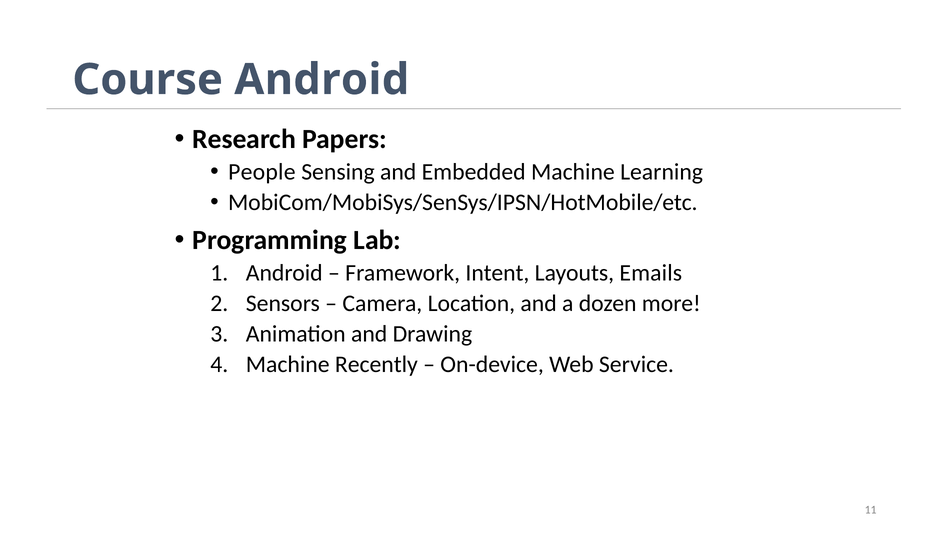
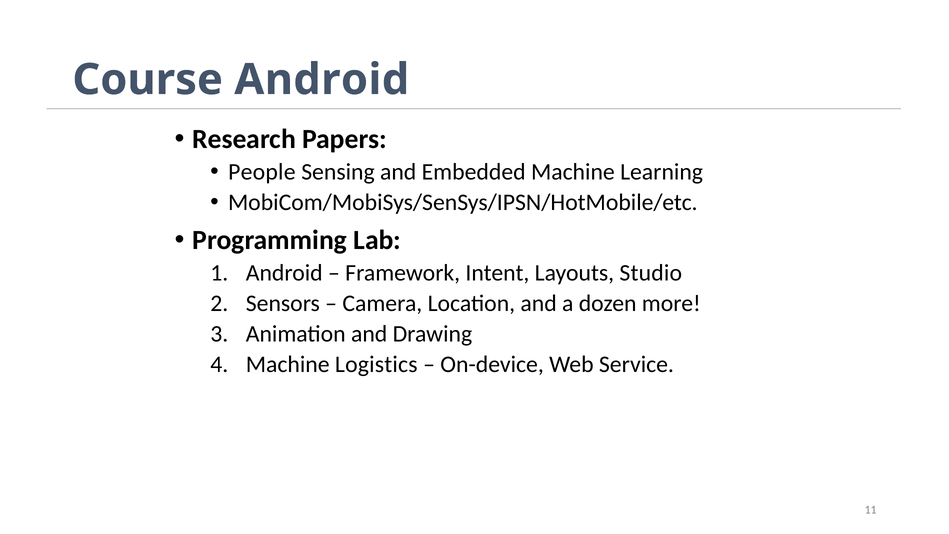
Emails: Emails -> Studio
Recently: Recently -> Logistics
